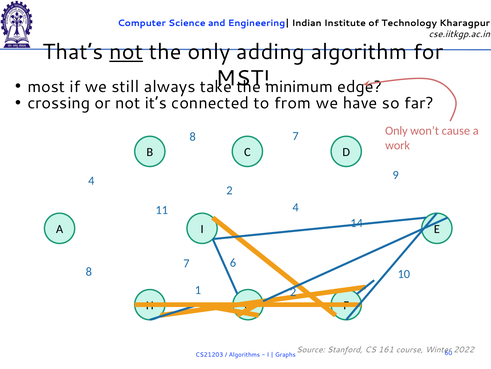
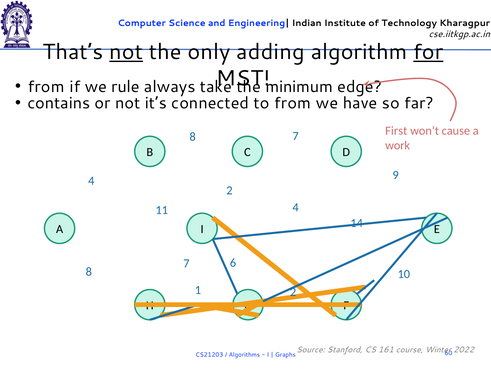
for underline: none -> present
most at (46, 87): most -> from
still: still -> rule
crossing: crossing -> contains
Only at (396, 131): Only -> First
